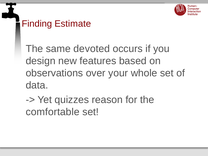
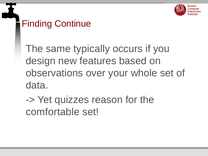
Estimate: Estimate -> Continue
devoted: devoted -> typically
